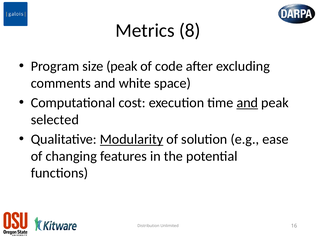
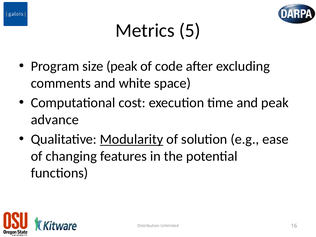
8: 8 -> 5
and at (247, 103) underline: present -> none
selected: selected -> advance
